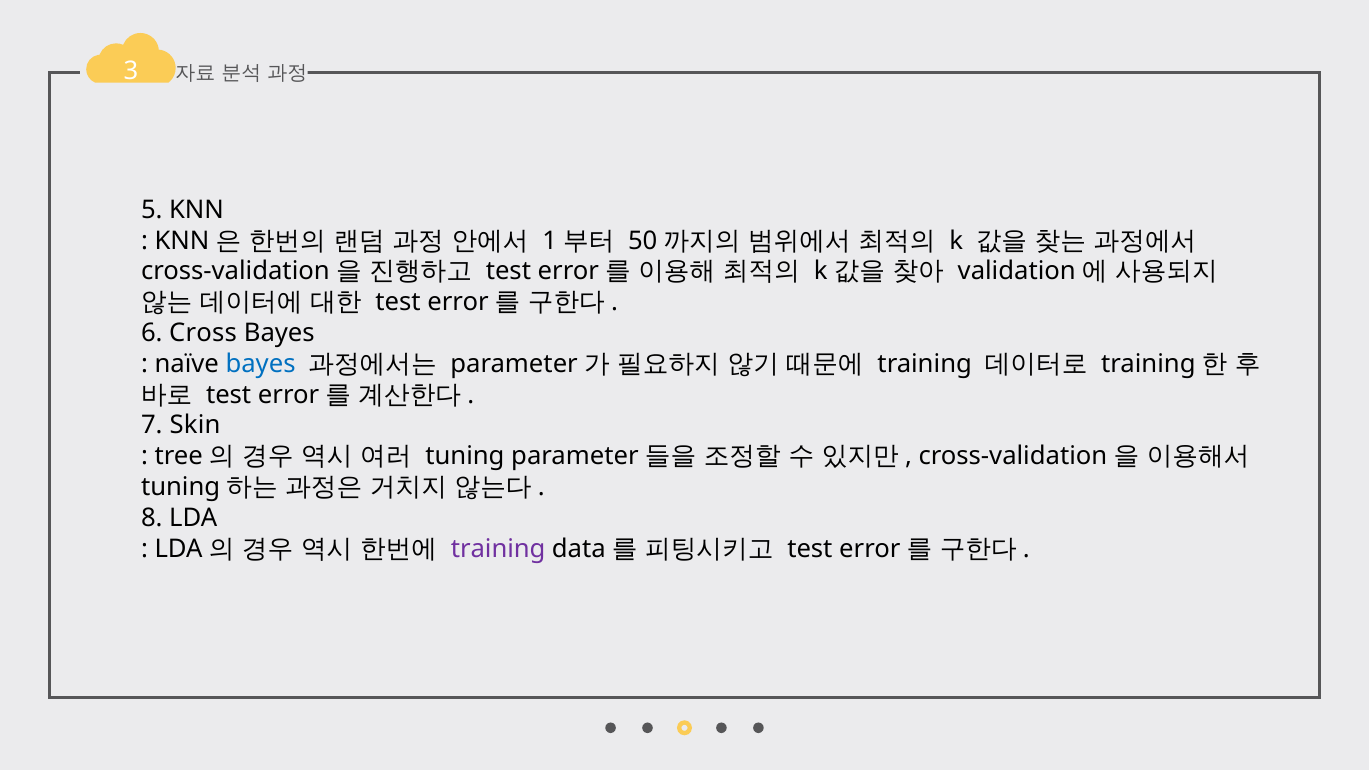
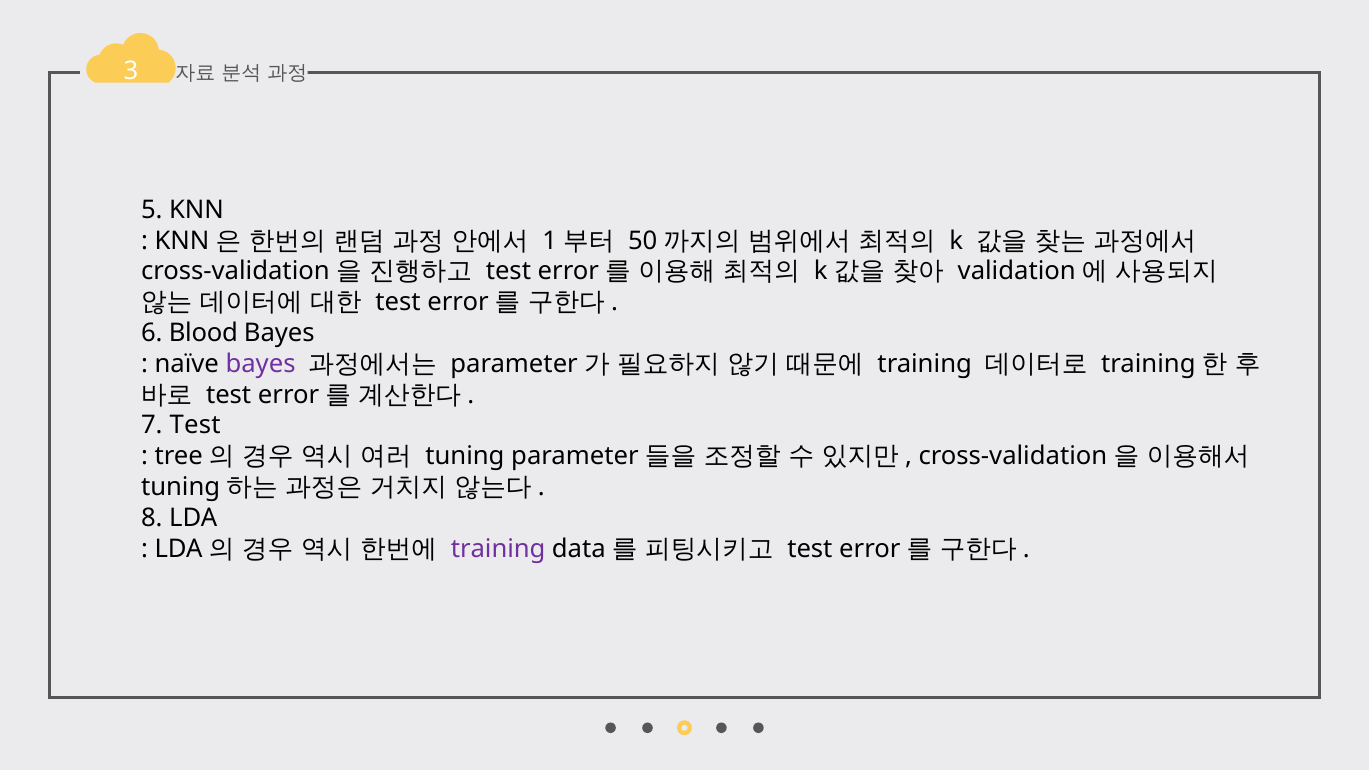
Cross: Cross -> Blood
bayes at (261, 364) colour: blue -> purple
7 Skin: Skin -> Test
